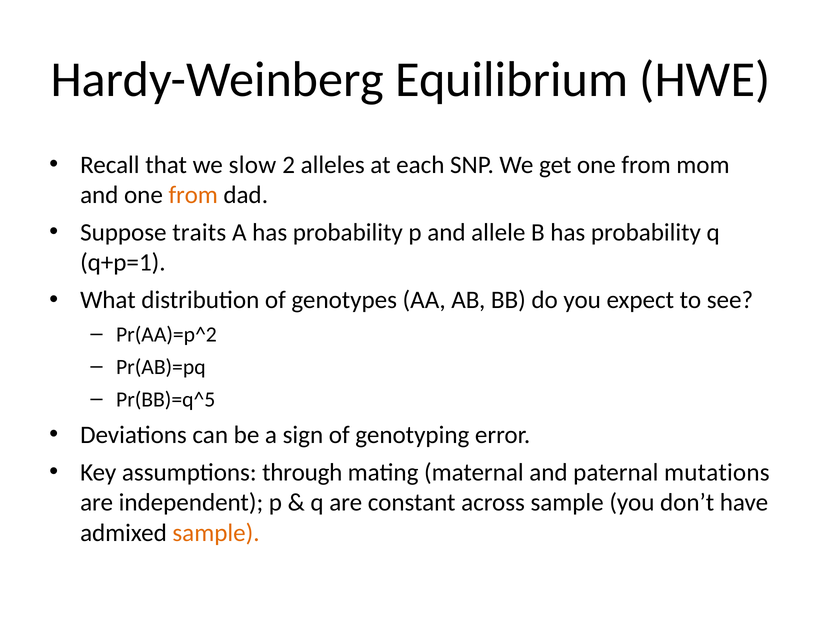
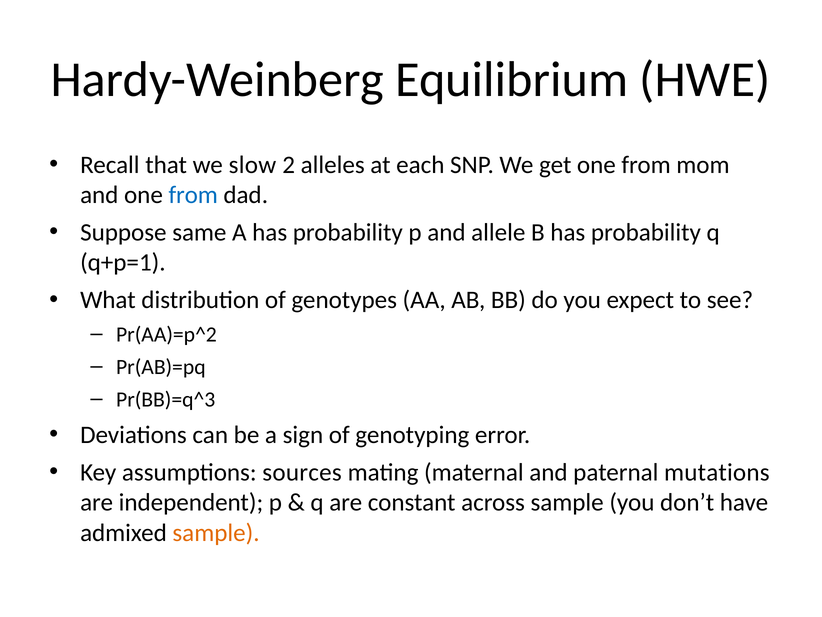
from at (193, 195) colour: orange -> blue
traits: traits -> same
Pr(BB)=q^5: Pr(BB)=q^5 -> Pr(BB)=q^3
through: through -> sources
